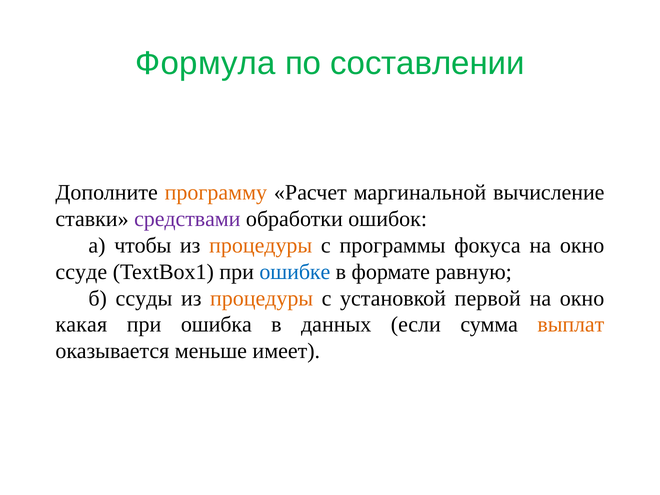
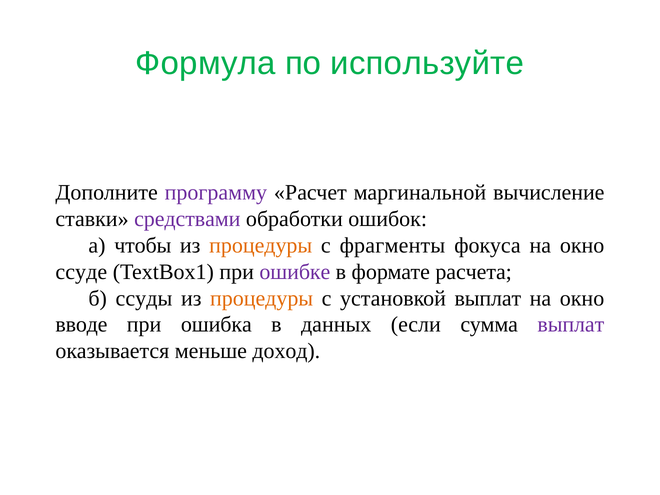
составлении: составлении -> используйте
программу colour: orange -> purple
программы: программы -> фрагменты
ошибке colour: blue -> purple
равную: равную -> расчета
установкой первой: первой -> выплат
какая: какая -> вводе
выплат at (571, 325) colour: orange -> purple
имеет: имеет -> доход
